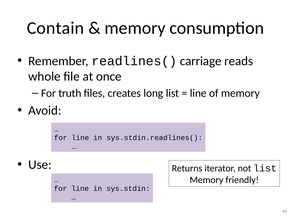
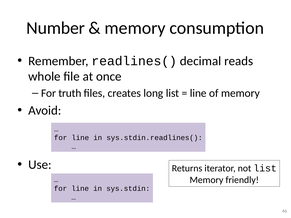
Contain: Contain -> Number
carriage: carriage -> decimal
